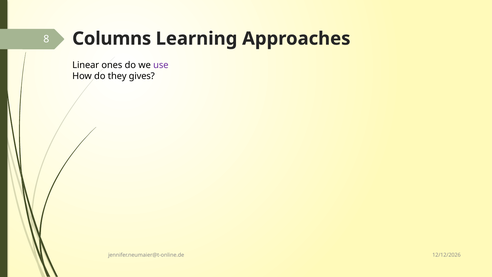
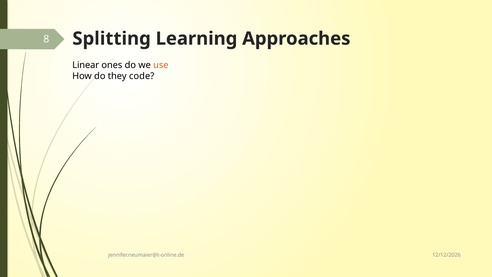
Columns: Columns -> Splitting
use colour: purple -> orange
gives: gives -> code
